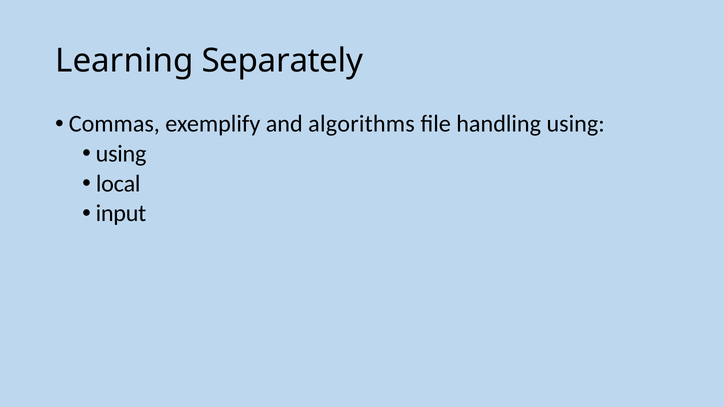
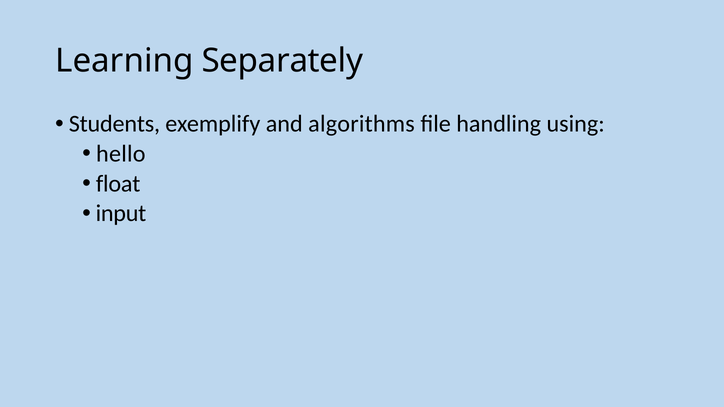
Commas: Commas -> Students
using at (121, 154): using -> hello
local: local -> float
